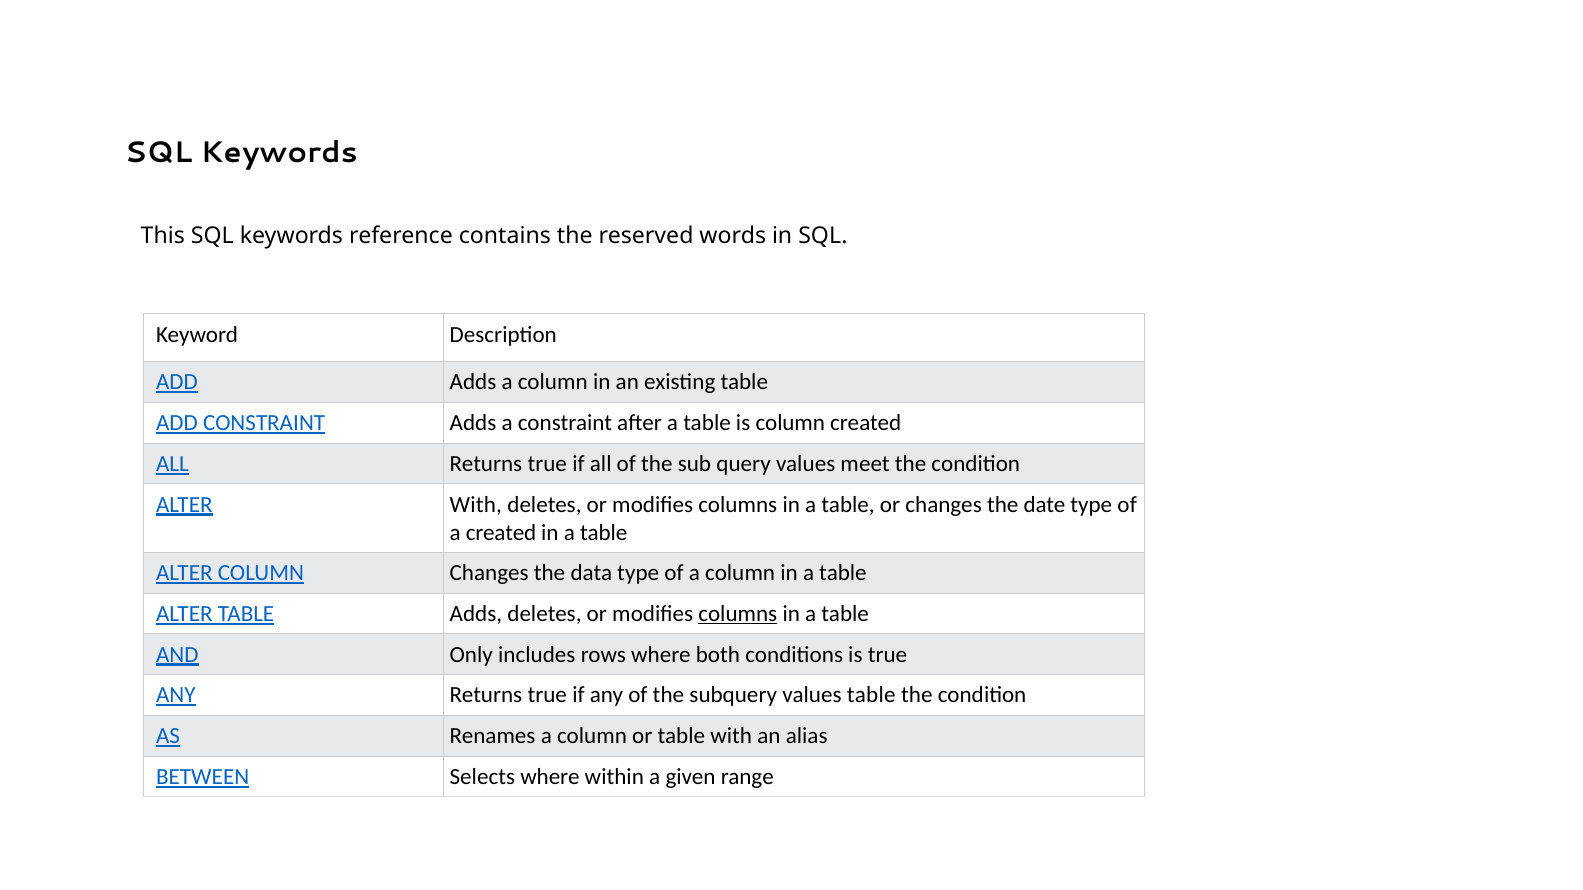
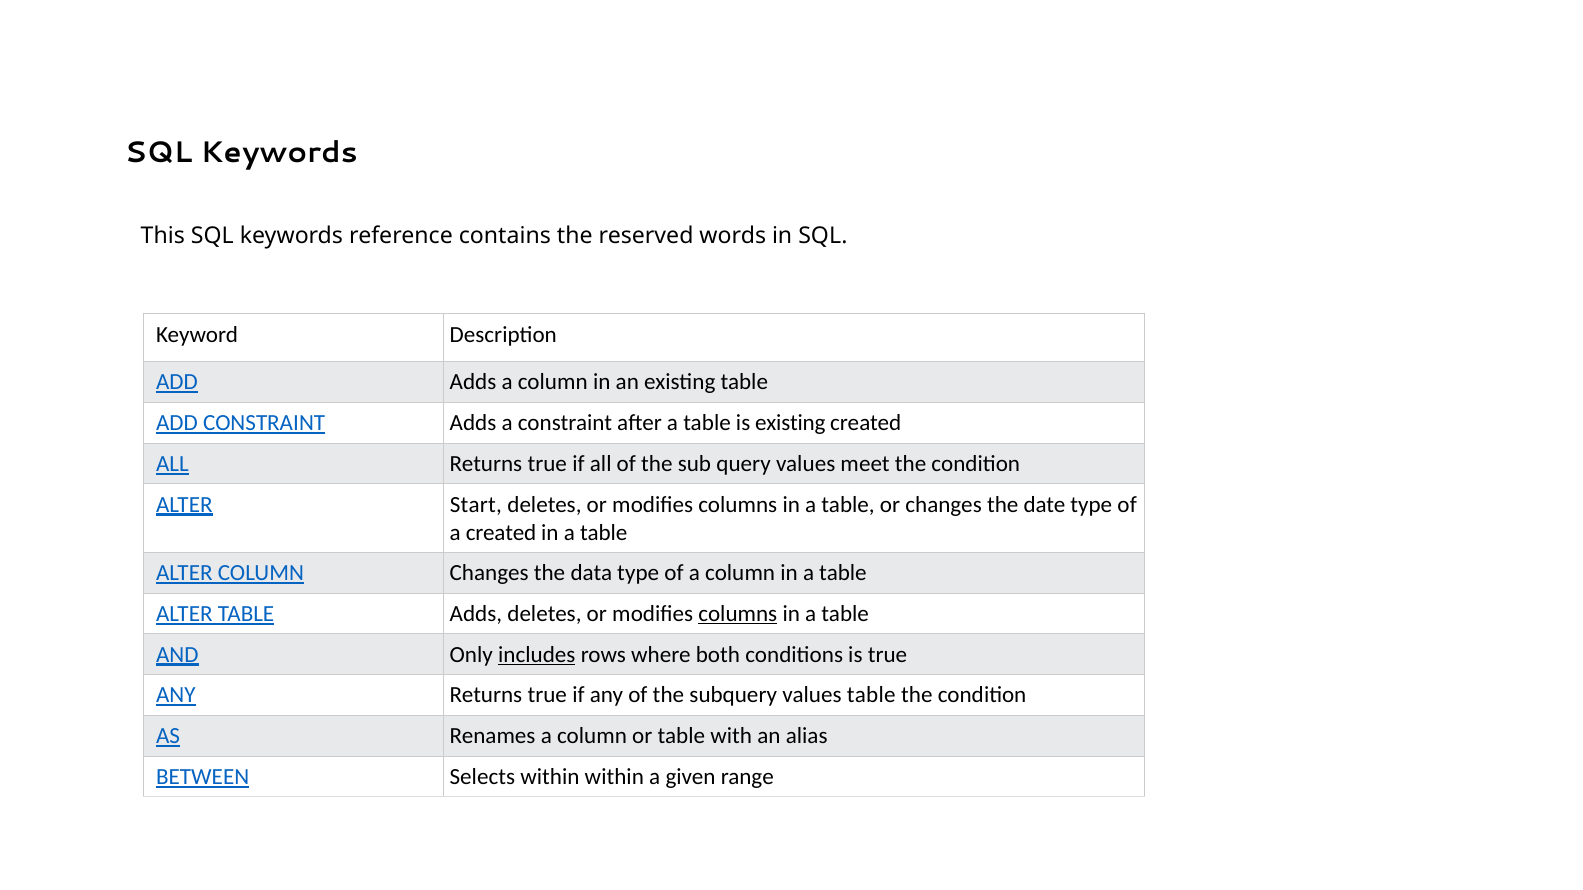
is column: column -> existing
ALTER With: With -> Start
includes underline: none -> present
Selects where: where -> within
